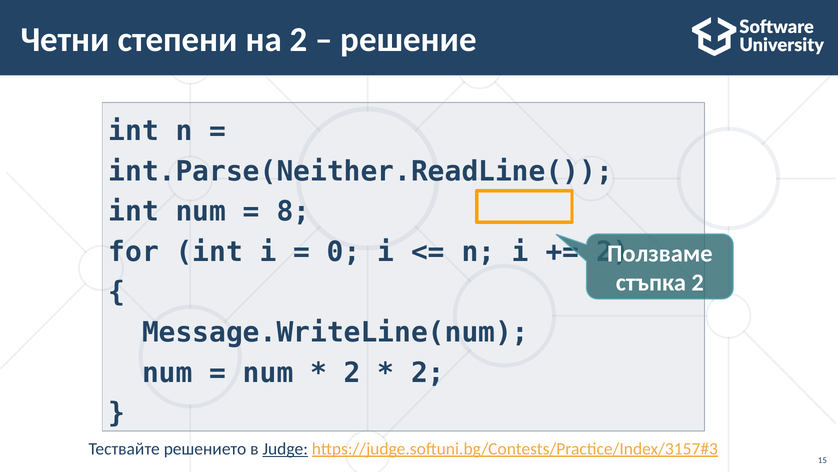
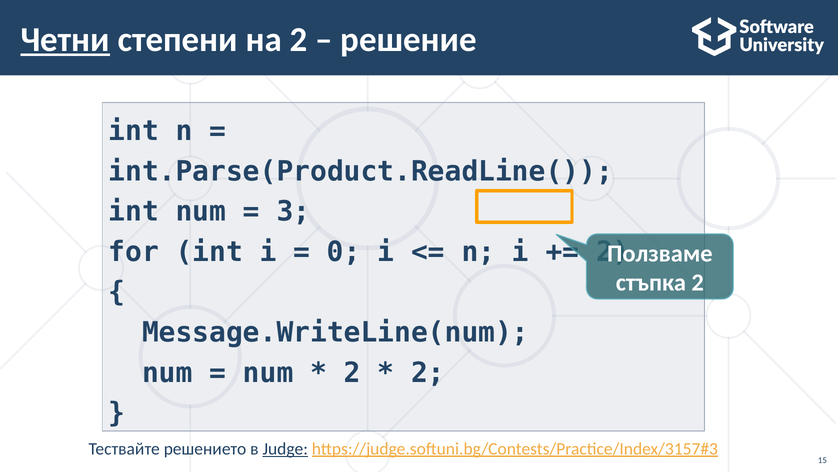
Четни underline: none -> present
int.Parse(Neither.ReadLine(: int.Parse(Neither.ReadLine( -> int.Parse(Product.ReadLine(
8: 8 -> 3
